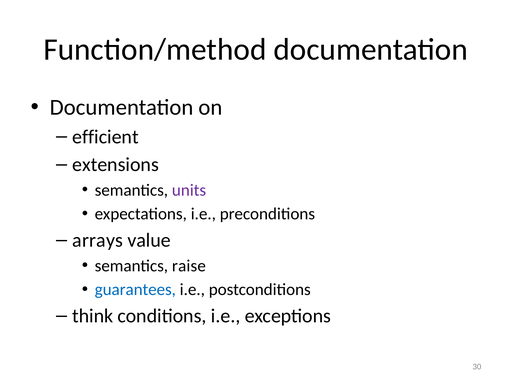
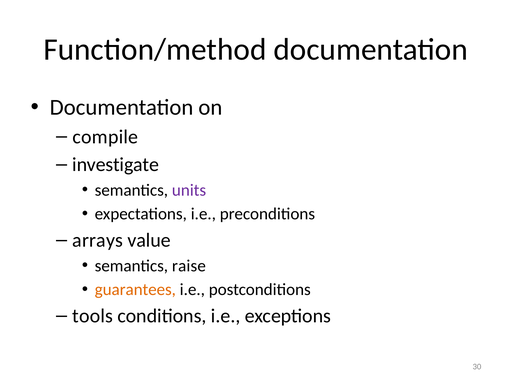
efficient: efficient -> compile
extensions: extensions -> investigate
guarantees colour: blue -> orange
think: think -> tools
